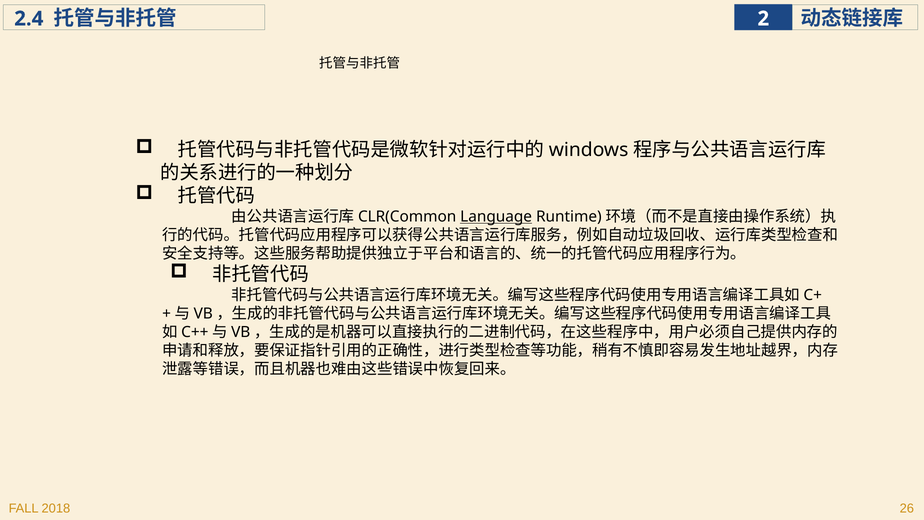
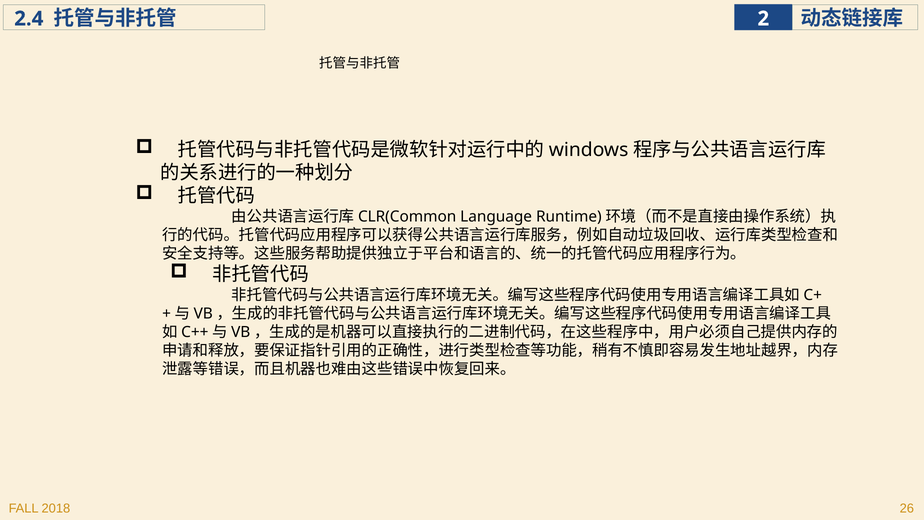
Language underline: present -> none
